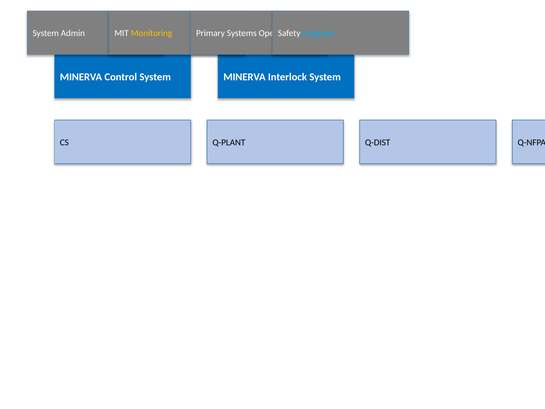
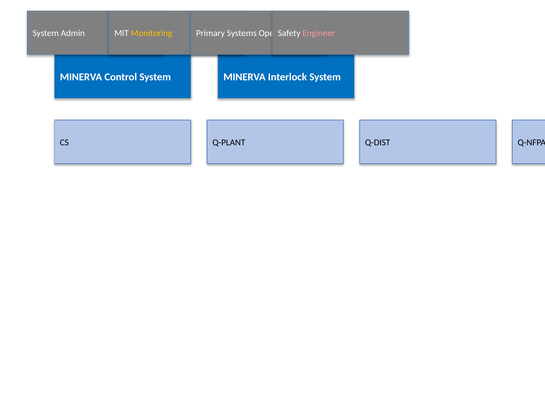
Engineer colour: light blue -> pink
